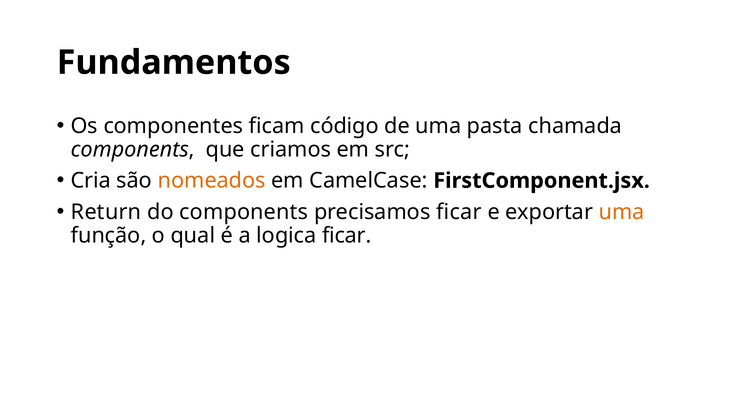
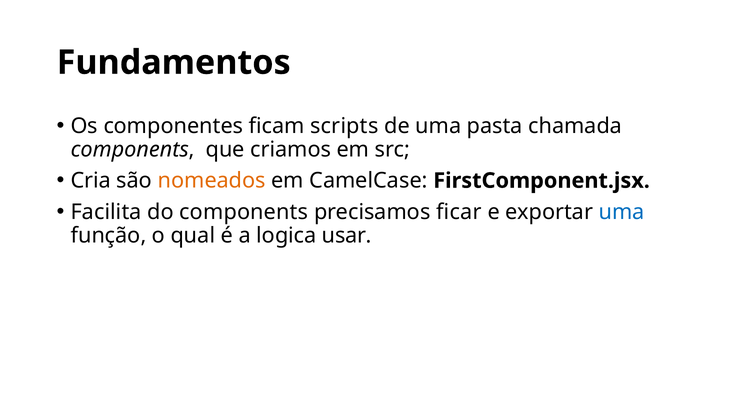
código: código -> scripts
Return: Return -> Facilita
uma at (622, 212) colour: orange -> blue
logica ficar: ficar -> usar
